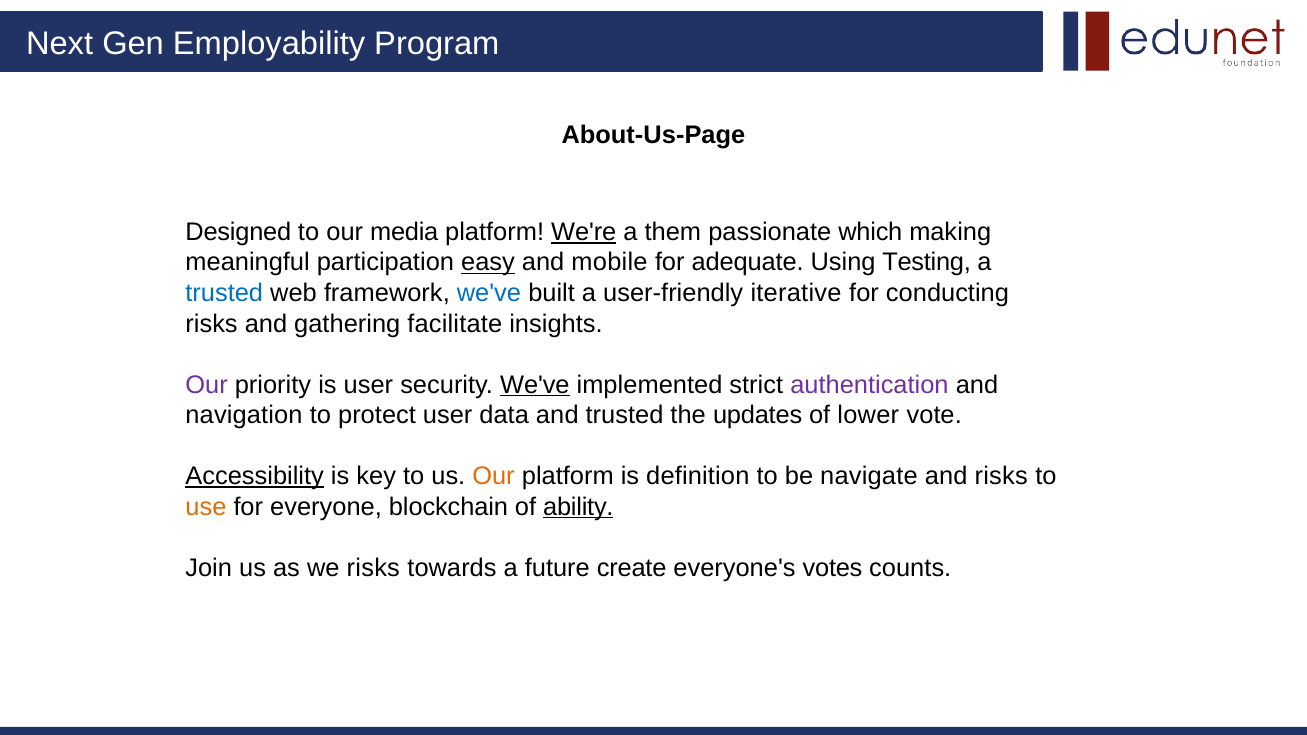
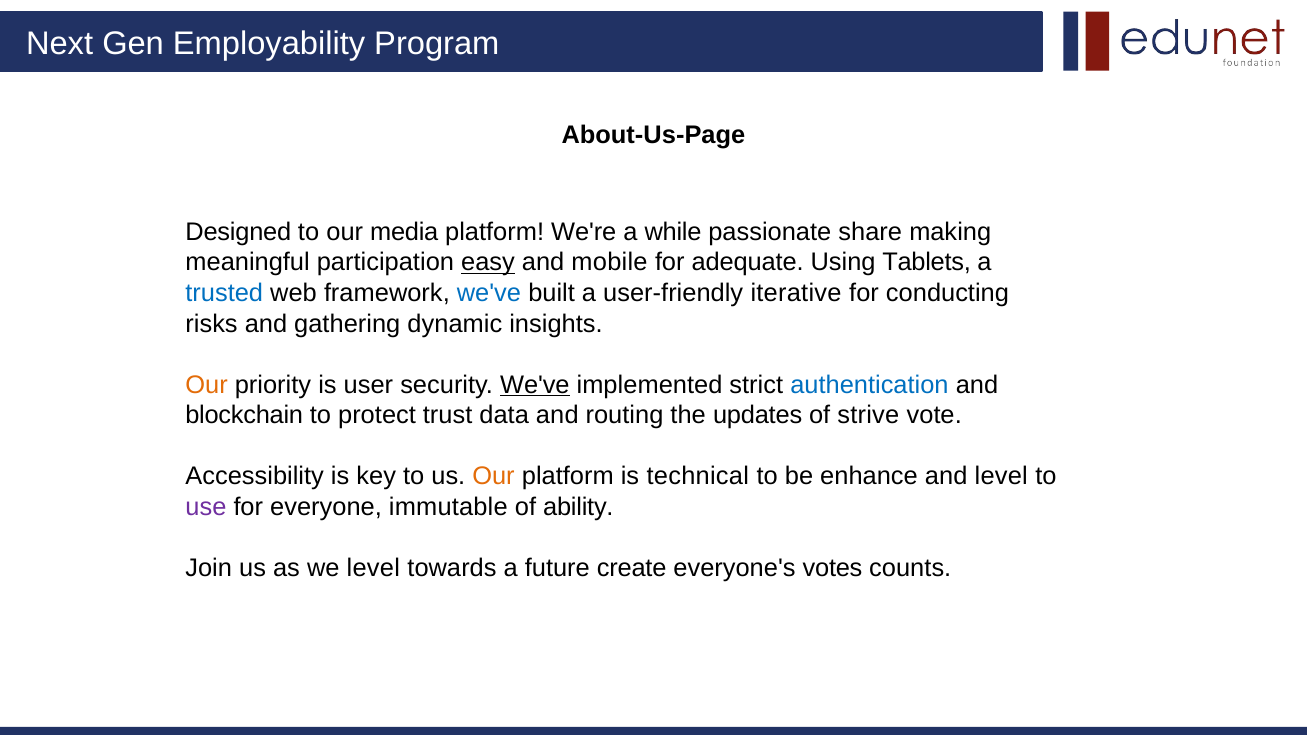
We're underline: present -> none
them: them -> while
which: which -> share
Testing: Testing -> Tablets
facilitate: facilitate -> dynamic
Our at (207, 385) colour: purple -> orange
authentication colour: purple -> blue
navigation: navigation -> blockchain
protect user: user -> trust
and trusted: trusted -> routing
lower: lower -> strive
Accessibility underline: present -> none
definition: definition -> technical
navigate: navigate -> enhance
and risks: risks -> level
use colour: orange -> purple
blockchain: blockchain -> immutable
ability underline: present -> none
we risks: risks -> level
